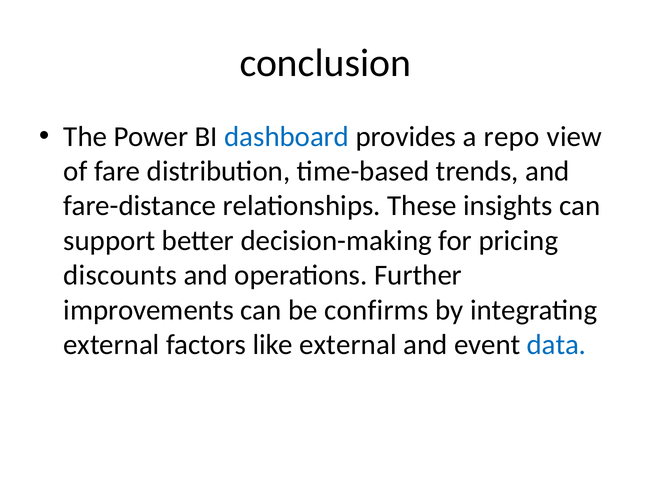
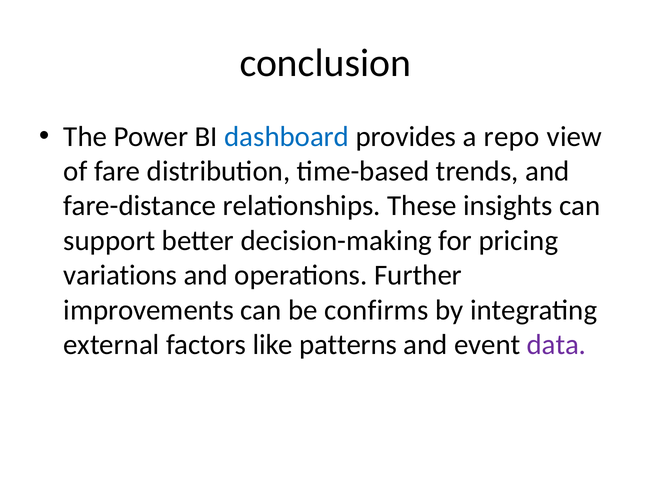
discounts: discounts -> variations
like external: external -> patterns
data colour: blue -> purple
